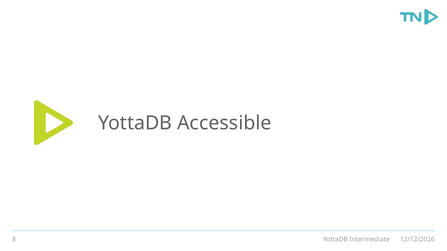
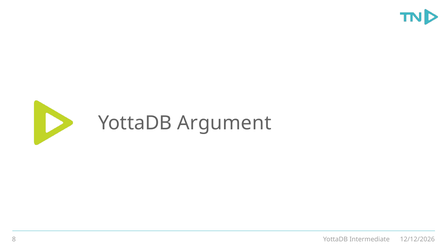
Accessible: Accessible -> Argument
